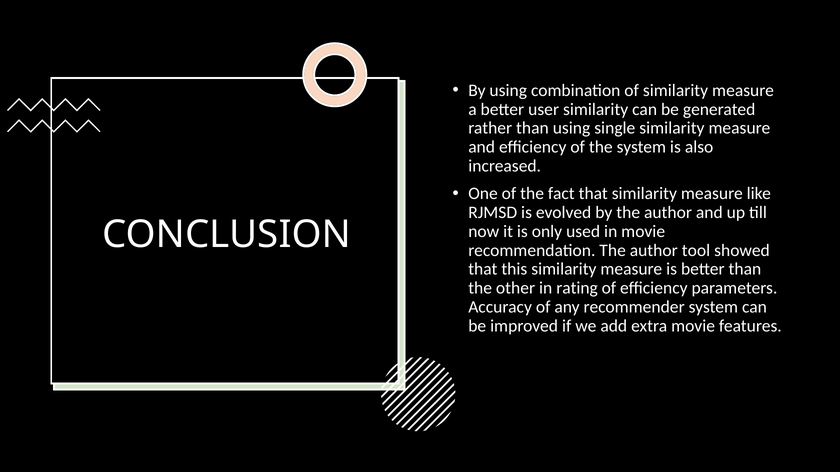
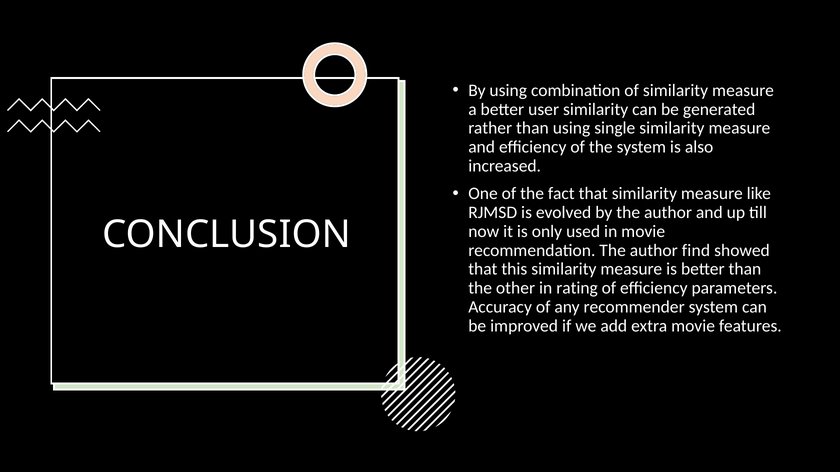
tool: tool -> find
